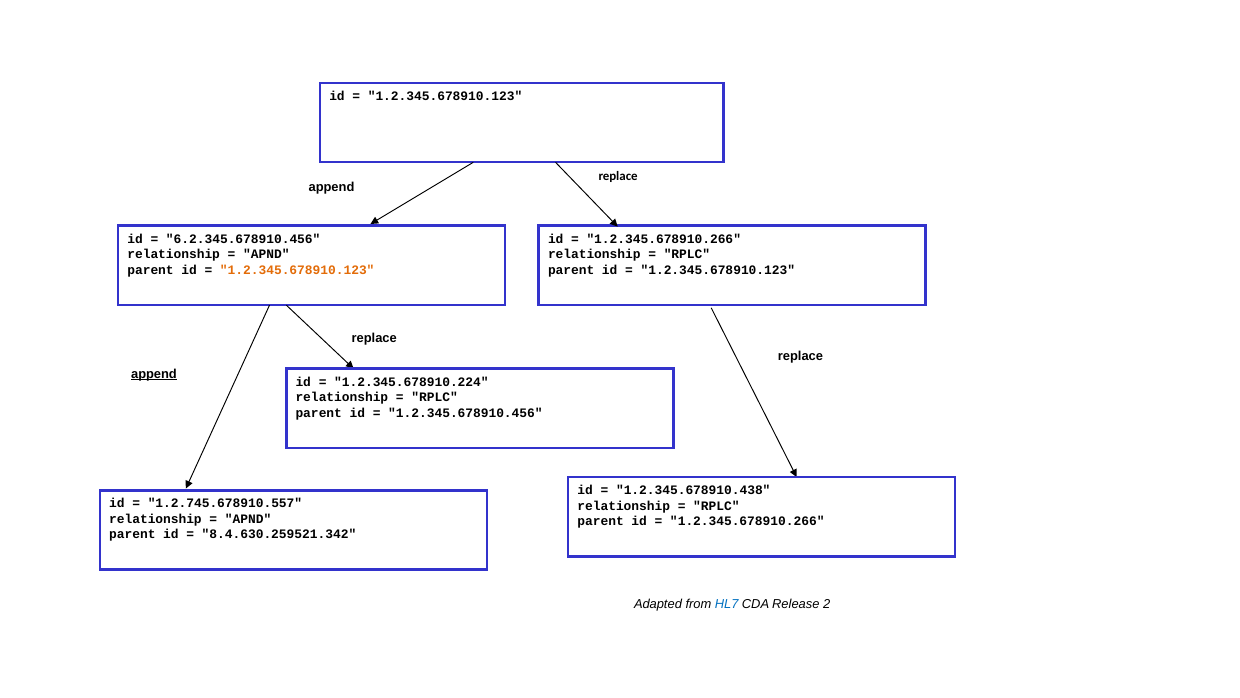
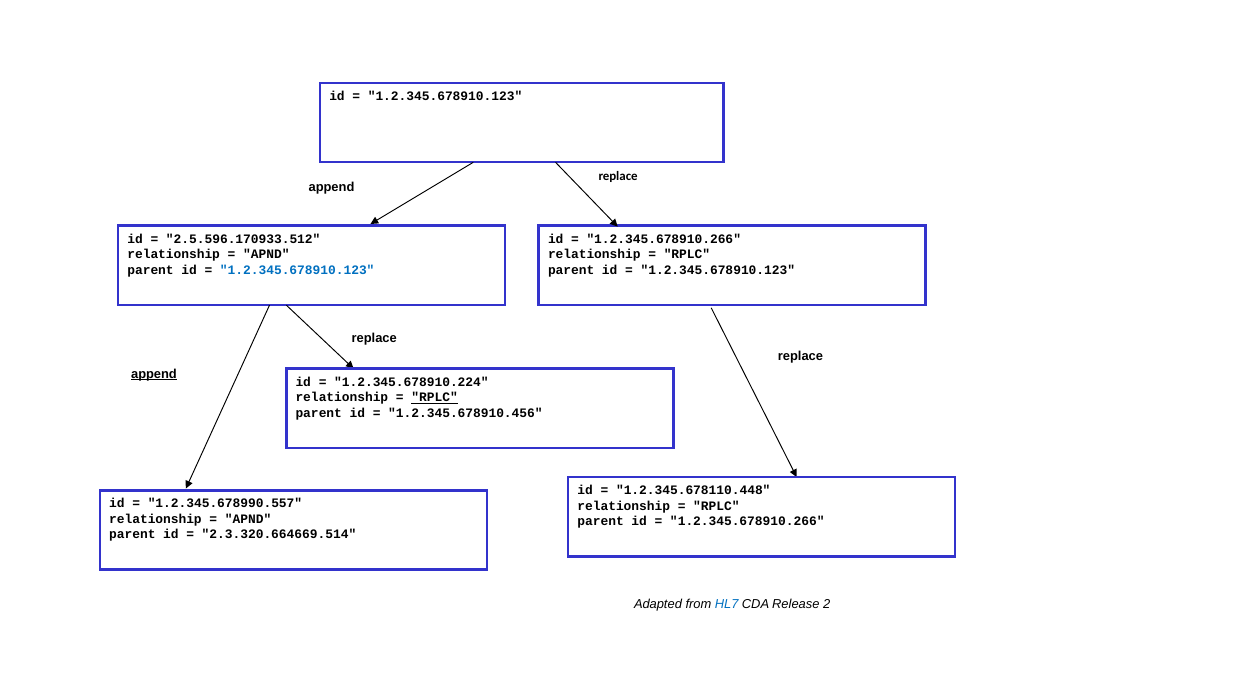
6.2.345.678910.456: 6.2.345.678910.456 -> 2.5.596.170933.512
1.2.345.678910.123 at (297, 270) colour: orange -> blue
RPLC at (435, 397) underline: none -> present
1.2.345.678910.438: 1.2.345.678910.438 -> 1.2.345.678110.448
1.2.745.678910.557: 1.2.745.678910.557 -> 1.2.345.678990.557
8.4.630.259521.342: 8.4.630.259521.342 -> 2.3.320.664669.514
